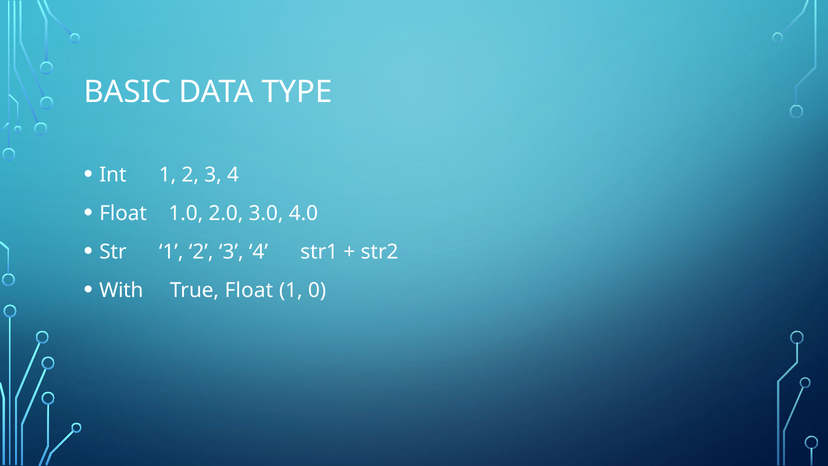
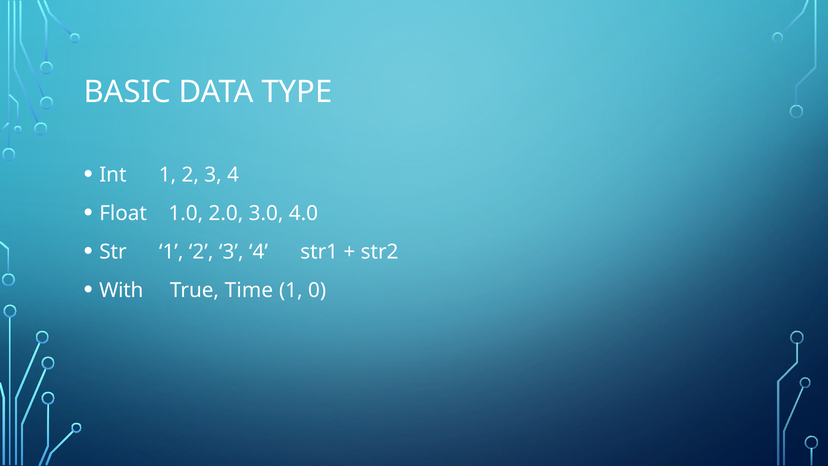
True Float: Float -> Time
